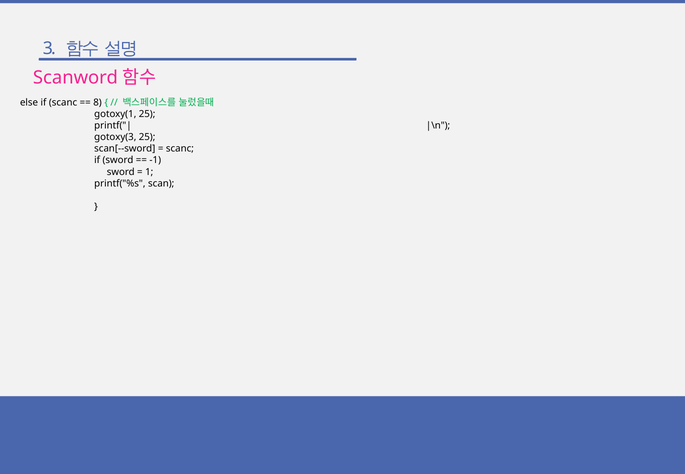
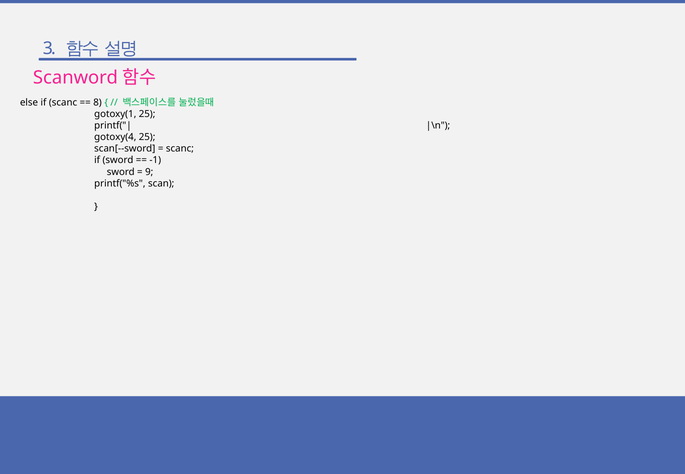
gotoxy(3: gotoxy(3 -> gotoxy(4
1: 1 -> 9
